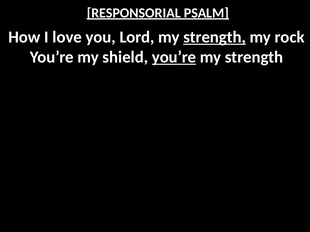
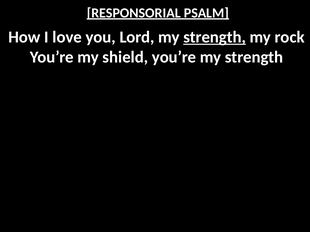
you’re at (174, 57) underline: present -> none
